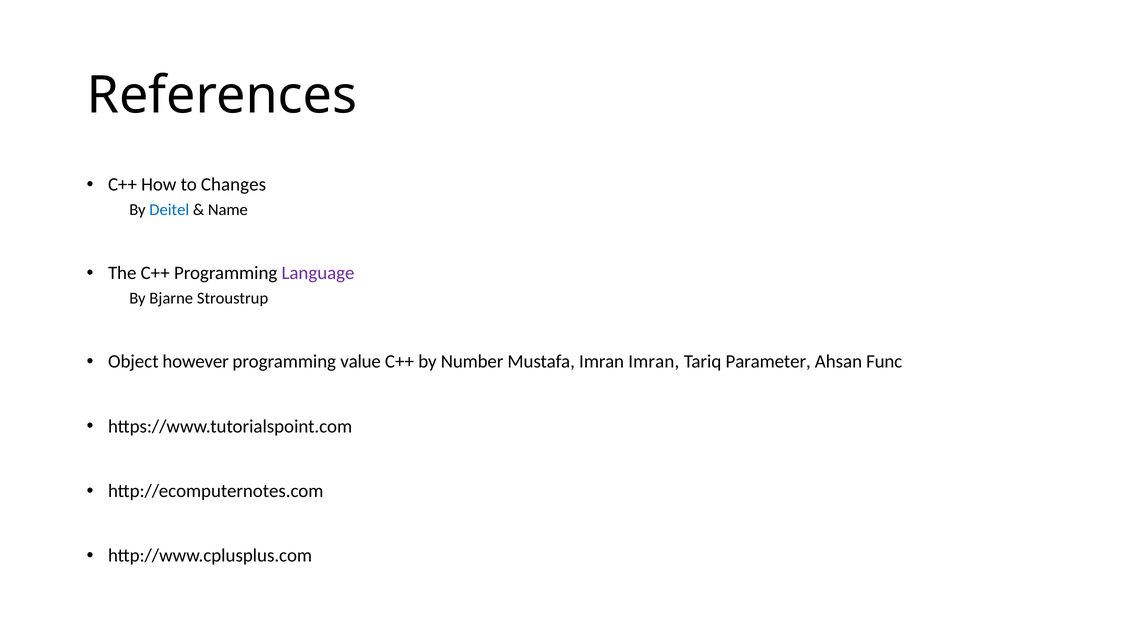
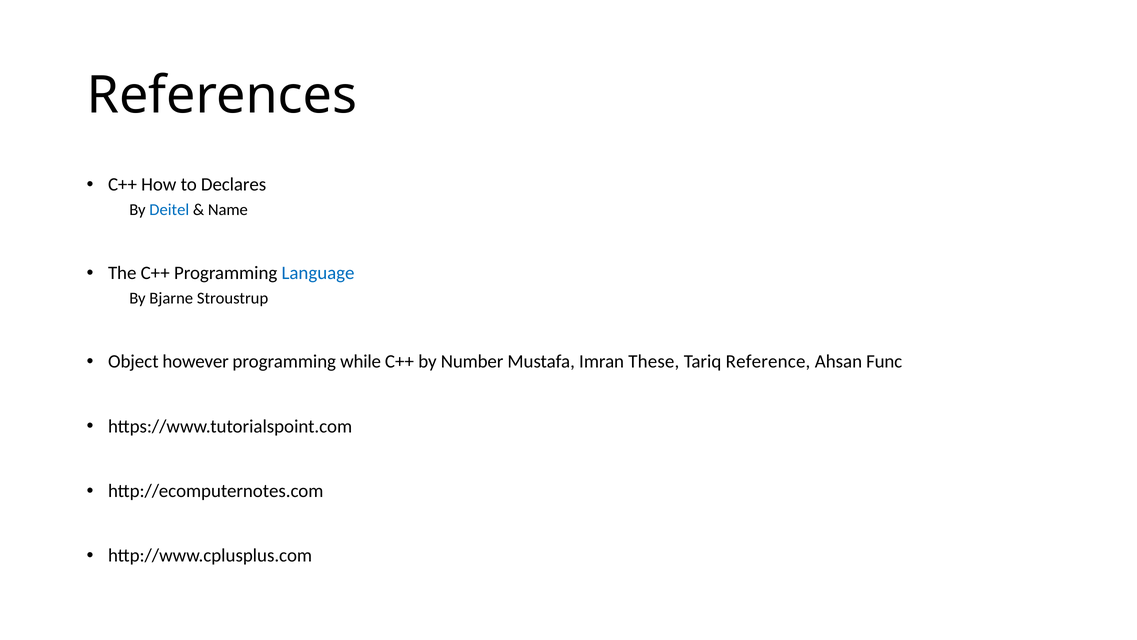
Changes: Changes -> Declares
Language colour: purple -> blue
value: value -> while
Imran Imran: Imran -> These
Parameter: Parameter -> Reference
